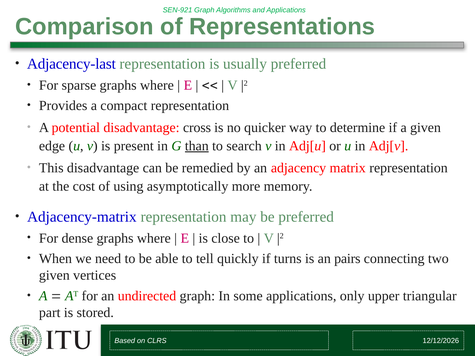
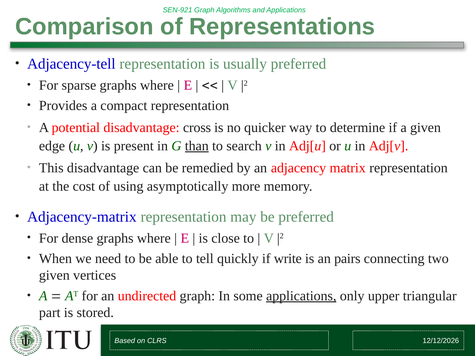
Adjacency-last: Adjacency-last -> Adjacency-tell
turns: turns -> write
applications at (301, 296) underline: none -> present
